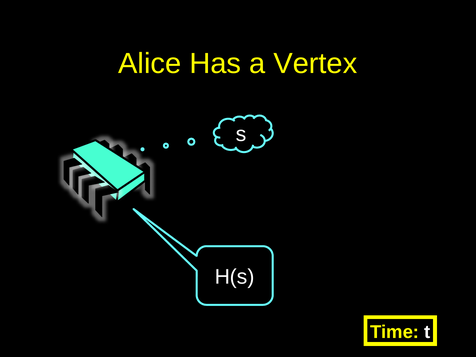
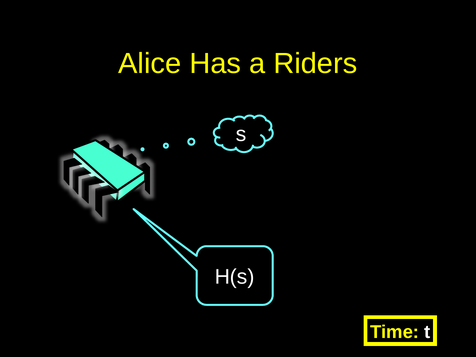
Vertex: Vertex -> Riders
